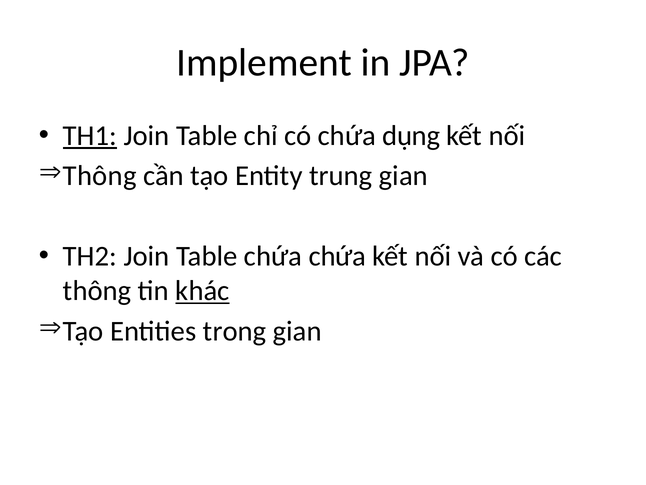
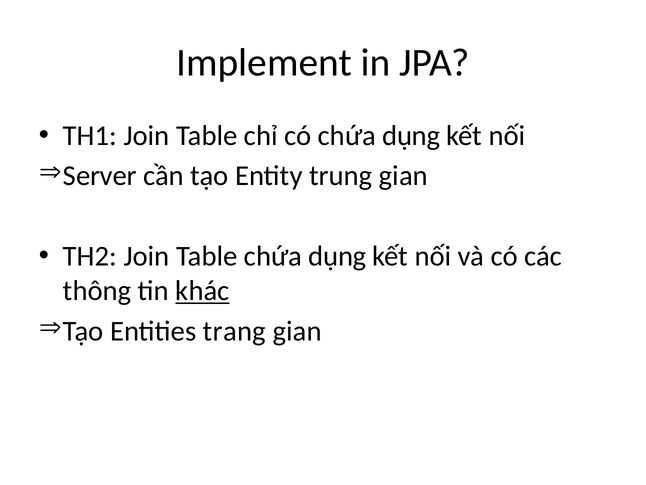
TH1 underline: present -> none
Thông at (100, 176): Thông -> Server
Table chứa chứa: chứa -> dụng
trong: trong -> trang
